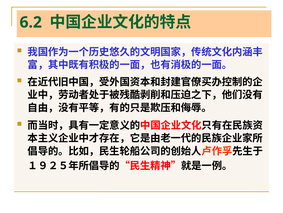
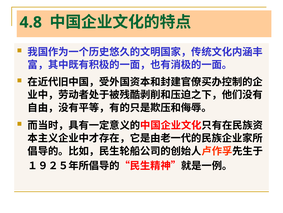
6.2: 6.2 -> 4.8
